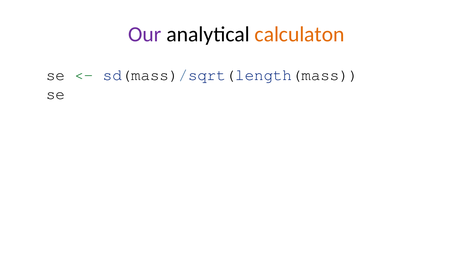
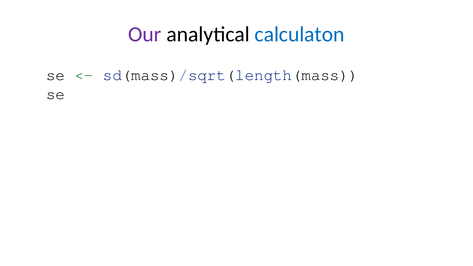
calculaton colour: orange -> blue
